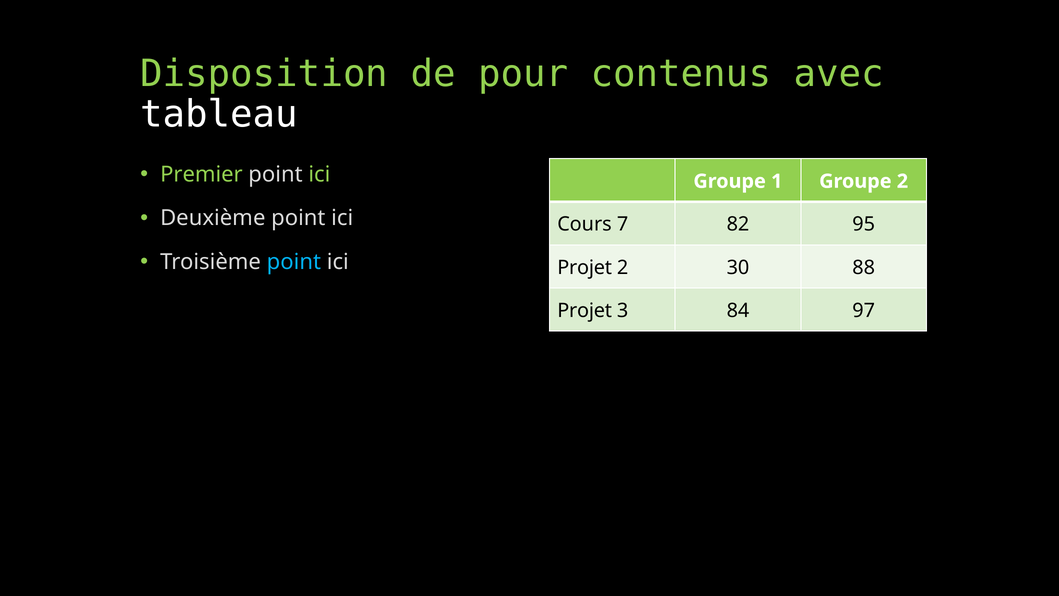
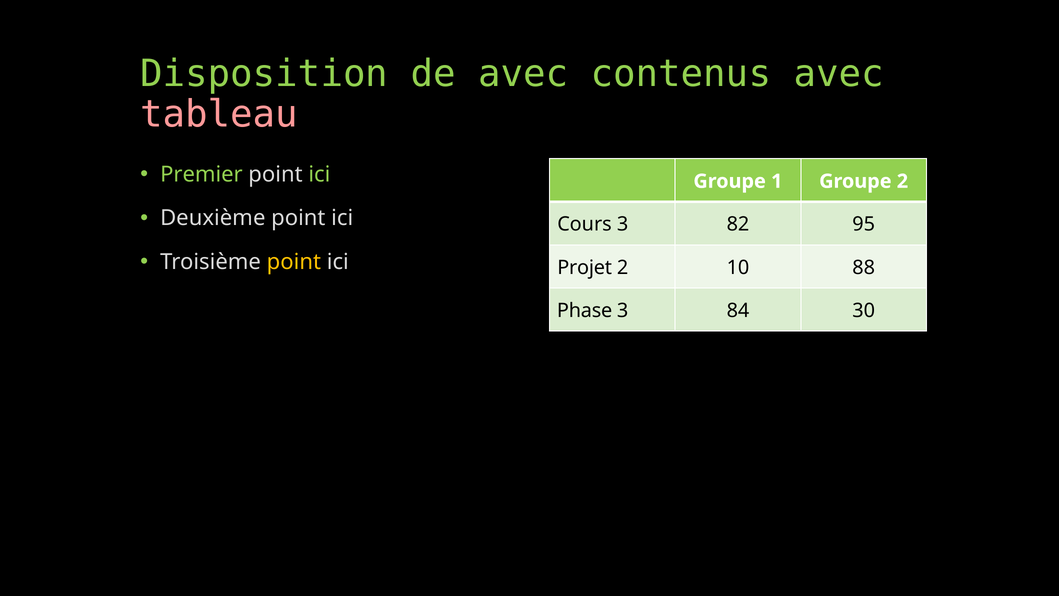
de pour: pour -> avec
tableau colour: white -> pink
Cours 7: 7 -> 3
point at (294, 262) colour: light blue -> yellow
30: 30 -> 10
Projet at (585, 310): Projet -> Phase
97: 97 -> 30
